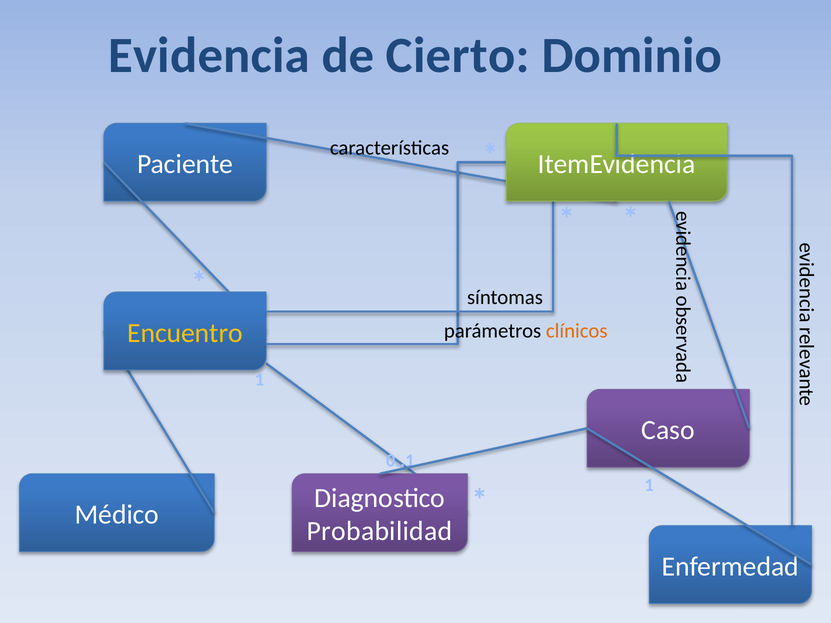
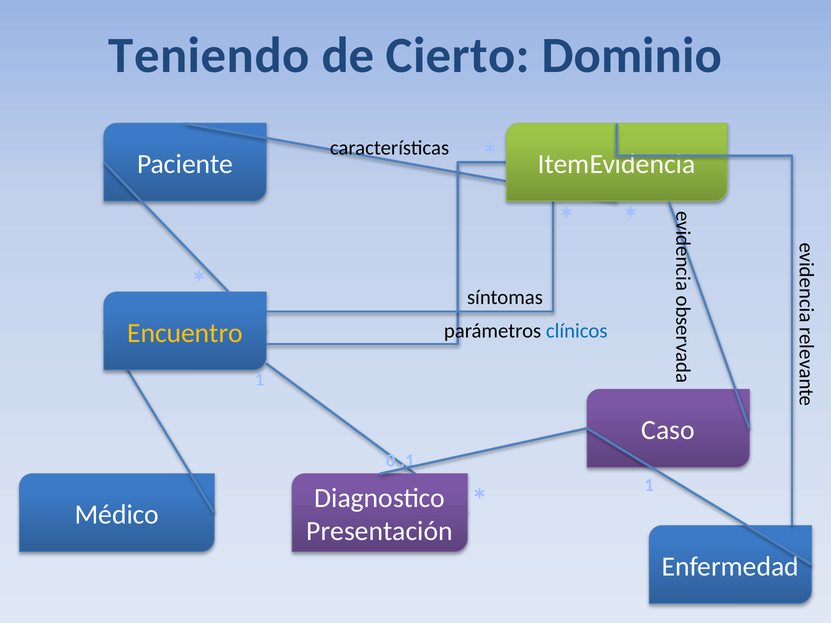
Evidencia: Evidencia -> Teniendo
clínicos colour: orange -> blue
Probabilidad: Probabilidad -> Presentación
